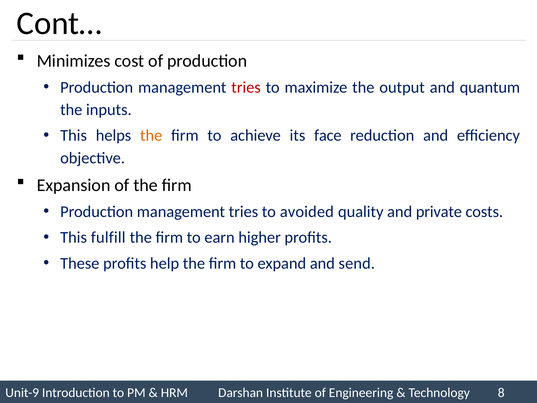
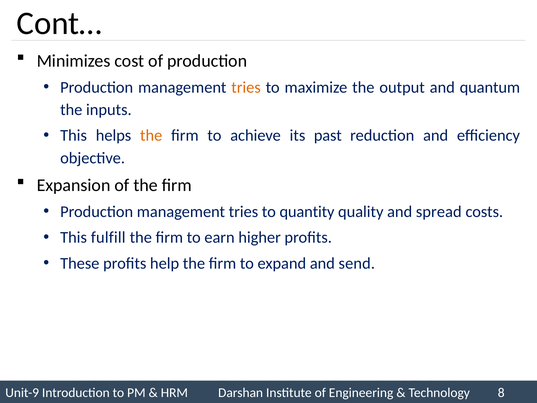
tries at (246, 87) colour: red -> orange
face: face -> past
avoided: avoided -> quantity
private: private -> spread
